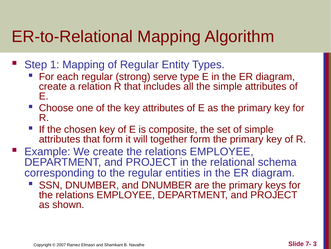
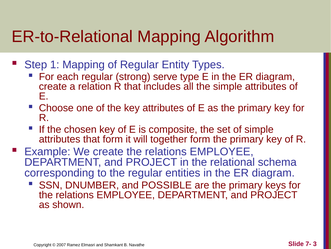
and DNUMBER: DNUMBER -> POSSIBLE
